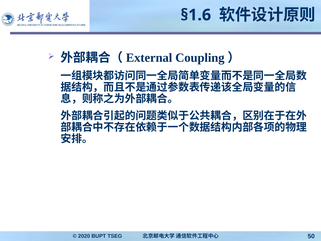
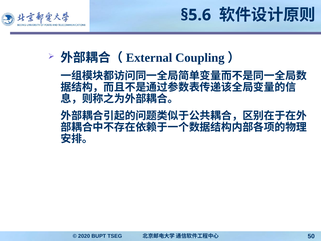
§1.6: §1.6 -> §5.6
